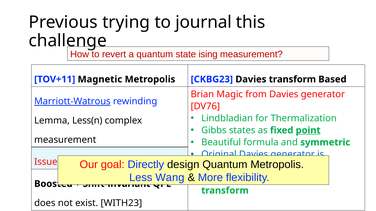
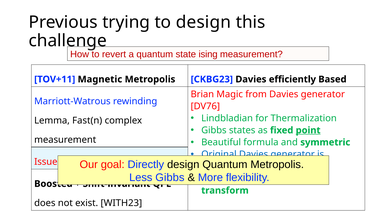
to journal: journal -> design
Davies transform: transform -> efficiently
Marriott-Watrous underline: present -> none
Less(n: Less(n -> Fast(n
Less Wang: Wang -> Gibbs
